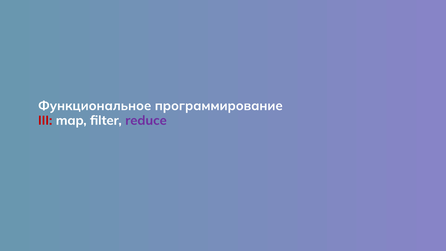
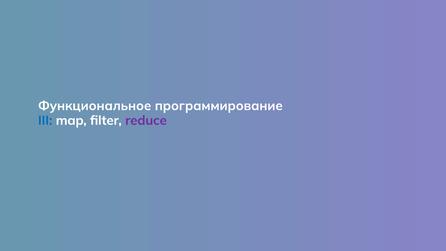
III colour: red -> blue
